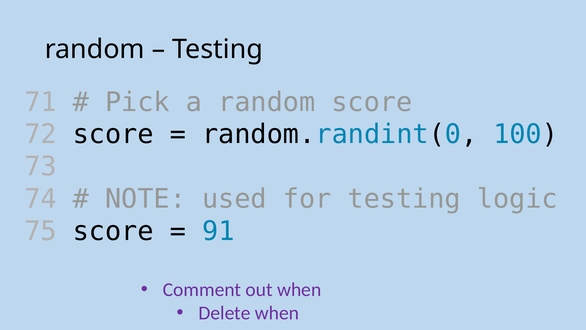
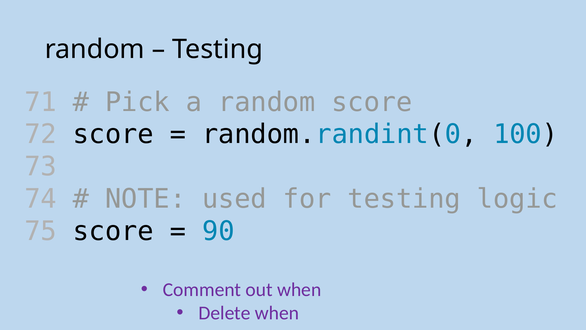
91: 91 -> 90
